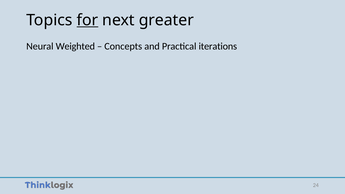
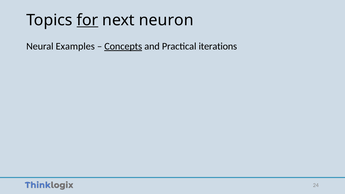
greater: greater -> neuron
Weighted: Weighted -> Examples
Concepts underline: none -> present
